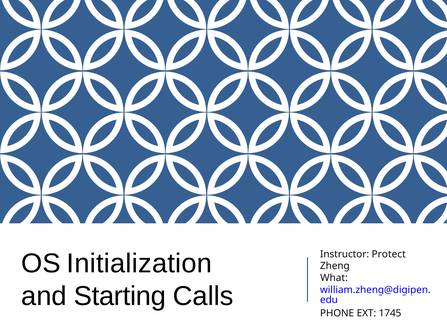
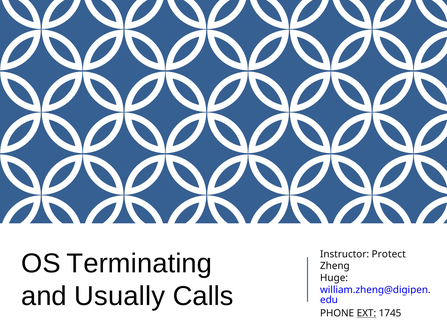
Initialization: Initialization -> Terminating
What: What -> Huge
Starting: Starting -> Usually
EXT underline: none -> present
